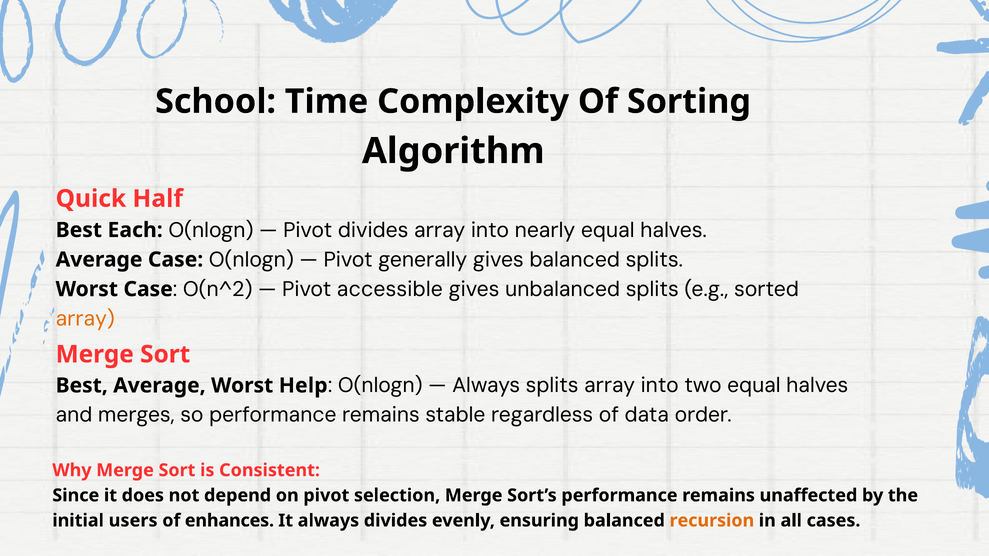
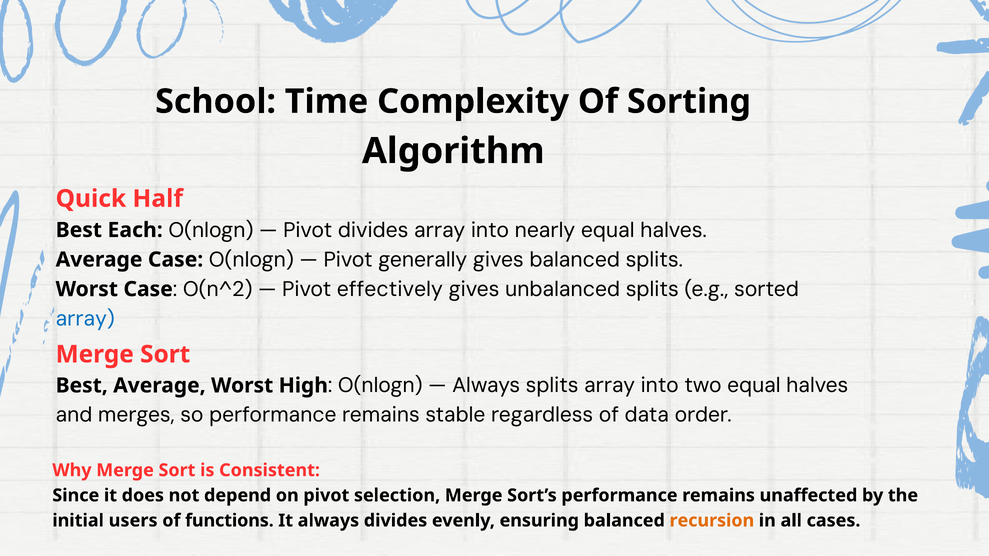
accessible: accessible -> effectively
array at (85, 319) colour: orange -> blue
Help: Help -> High
enhances: enhances -> functions
